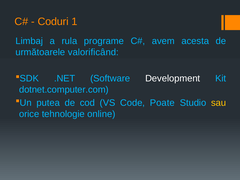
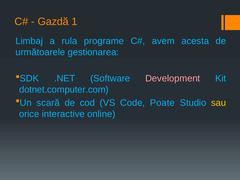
Coduri: Coduri -> Gazdă
valorificând: valorificând -> gestionarea
Development colour: white -> pink
putea: putea -> scară
tehnologie: tehnologie -> interactive
